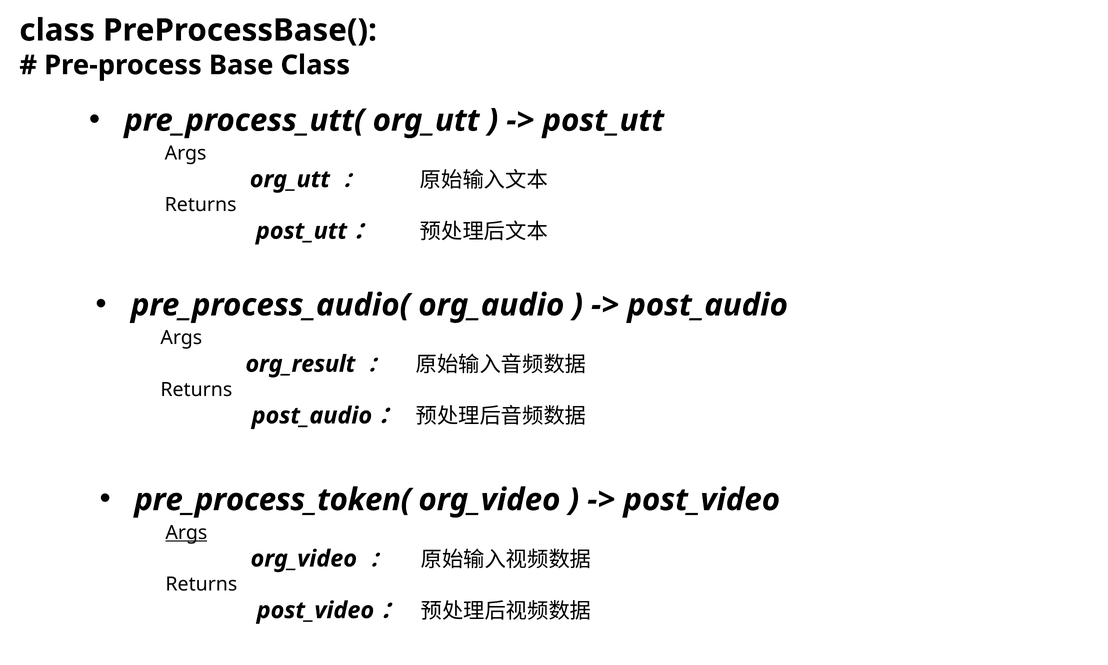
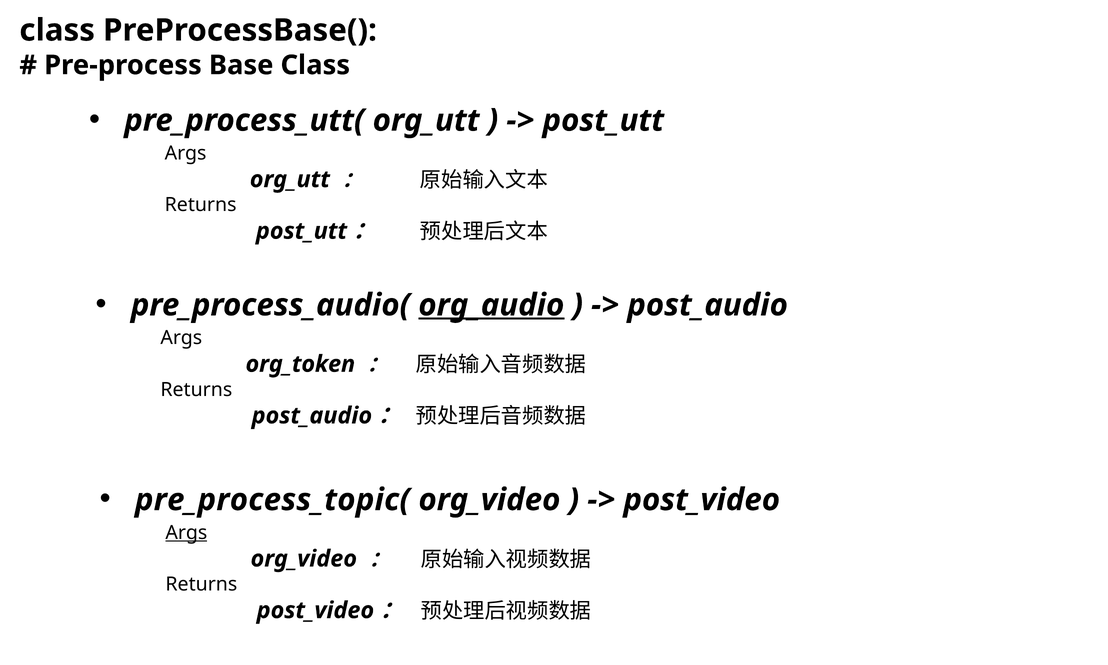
org_audio underline: none -> present
org_result: org_result -> org_token
pre_process_token(: pre_process_token( -> pre_process_topic(
